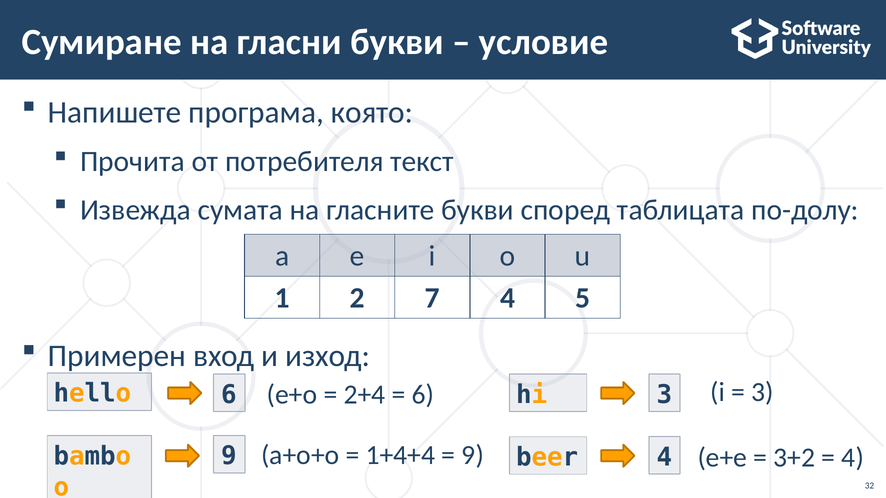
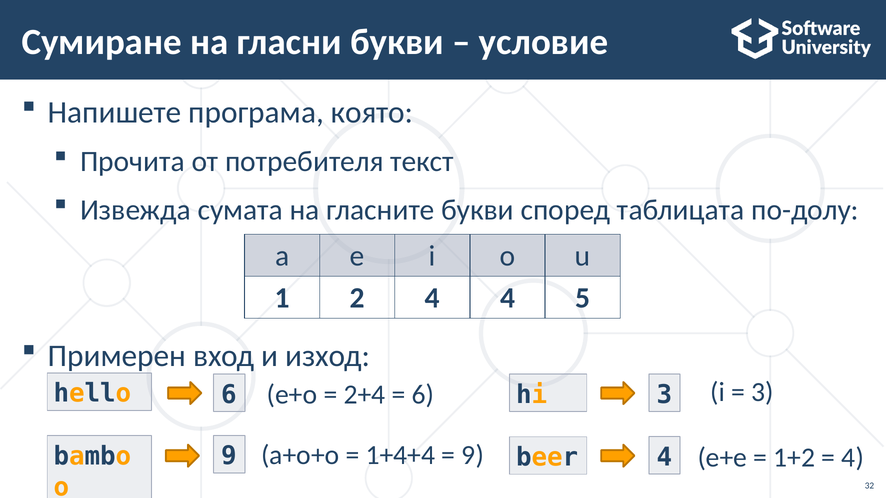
2 7: 7 -> 4
3+2: 3+2 -> 1+2
